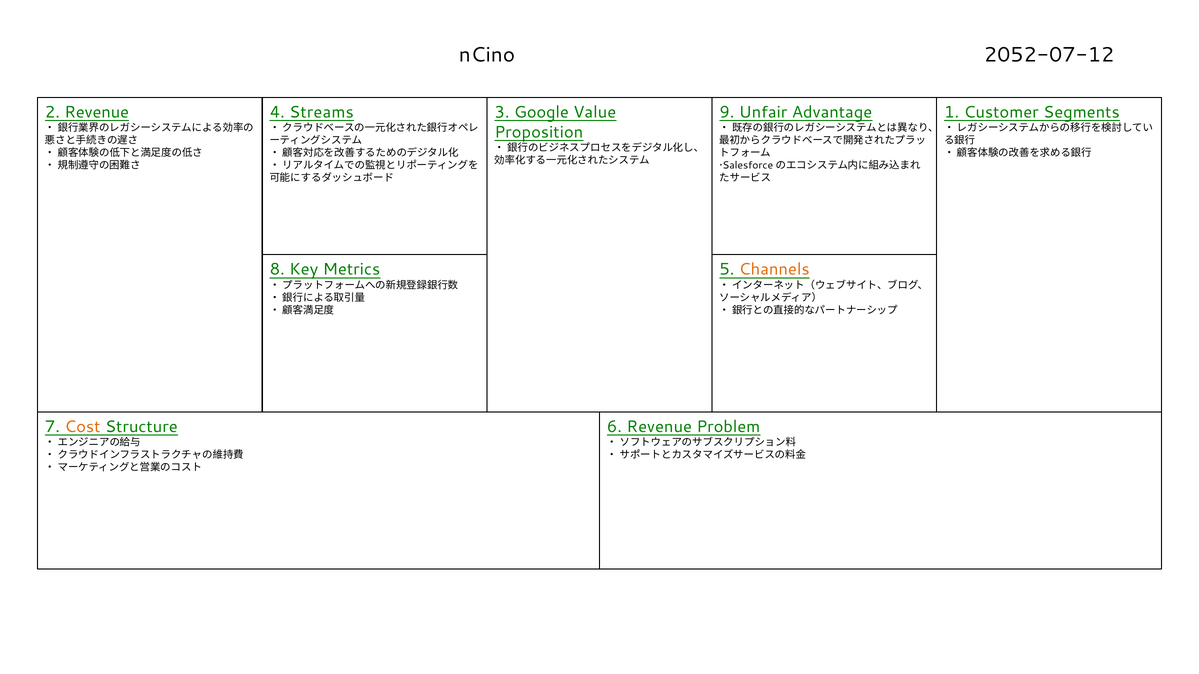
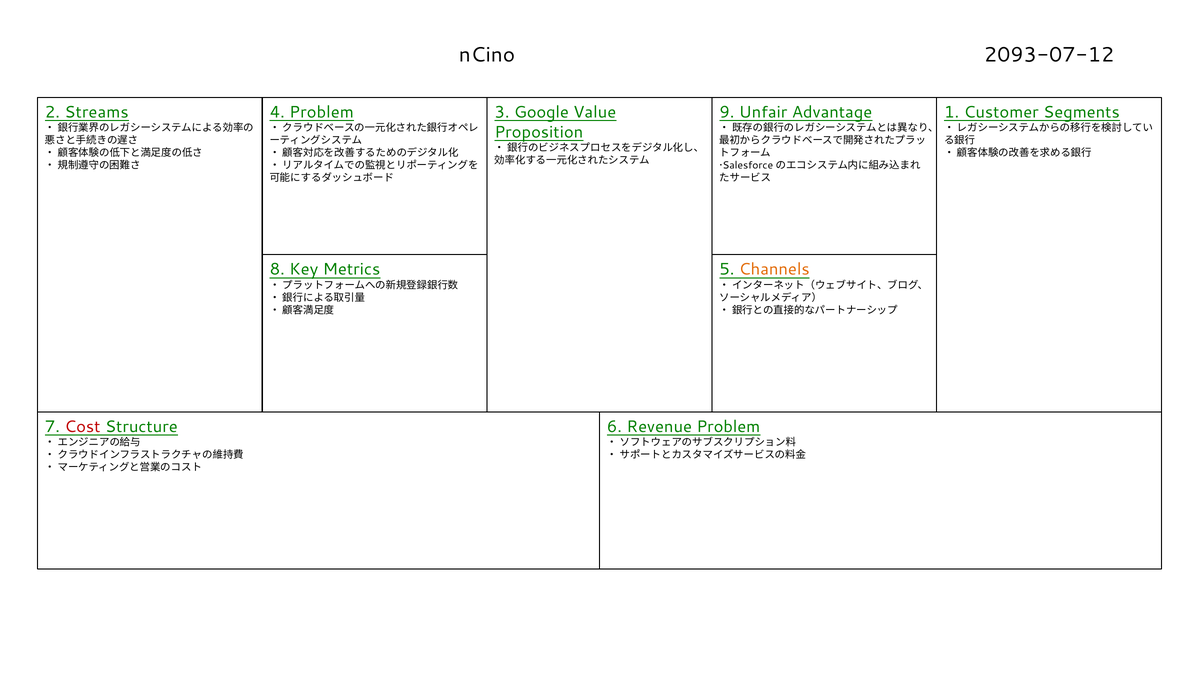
2052-07-12: 2052-07-12 -> 2093-07-12
2 Revenue: Revenue -> Streams
4 Streams: Streams -> Problem
Cost colour: orange -> red
